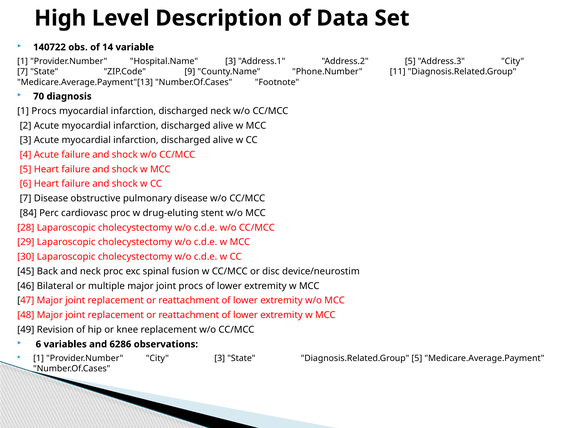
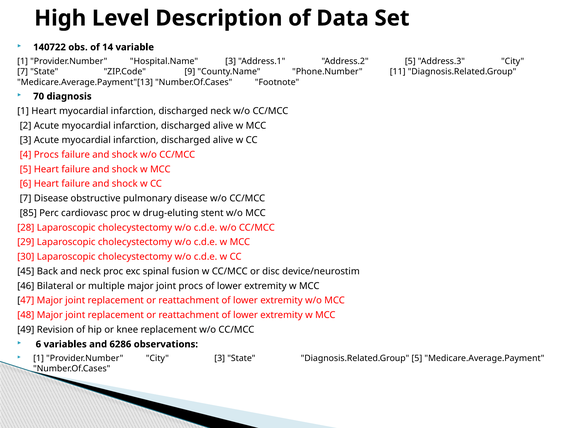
1 Procs: Procs -> Heart
4 Acute: Acute -> Procs
84: 84 -> 85
